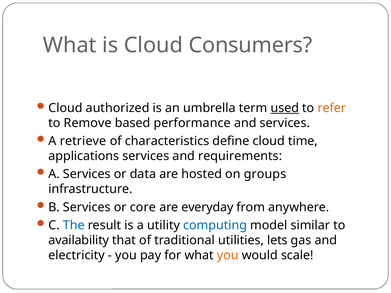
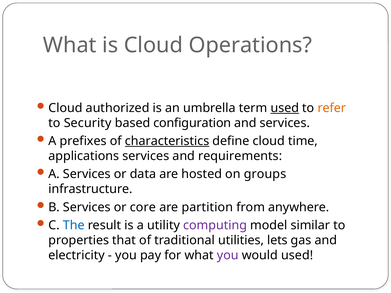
Consumers: Consumers -> Operations
Remove: Remove -> Security
performance: performance -> configuration
retrieve: retrieve -> prefixes
characteristics underline: none -> present
everyday: everyday -> partition
computing colour: blue -> purple
availability: availability -> properties
you at (228, 255) colour: orange -> purple
would scale: scale -> used
